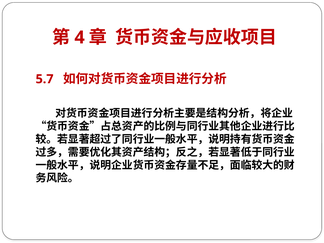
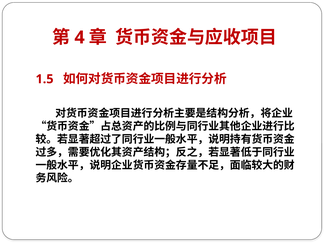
5.7: 5.7 -> 1.5
